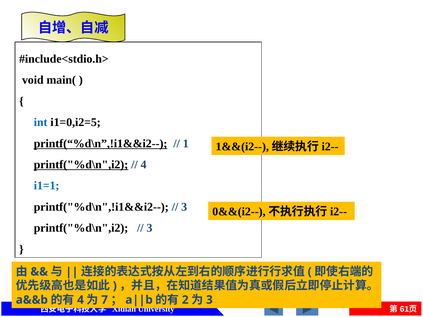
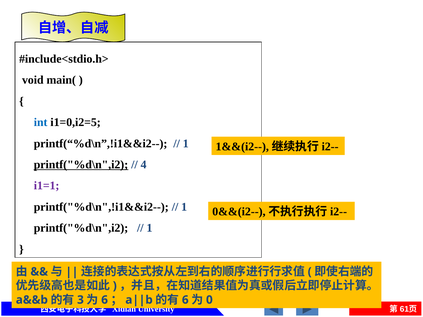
printf(“%d\n”,!i1&&i2-- underline: present -> none
i1=1 colour: blue -> purple
3 at (184, 207): 3 -> 1
3 at (149, 228): 3 -> 1
4 at (80, 300): 4 -> 3
7 at (105, 300): 7 -> 6
2 at (185, 300): 2 -> 6
3 at (209, 300): 3 -> 0
